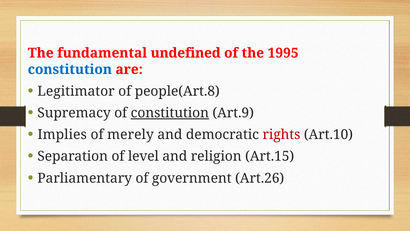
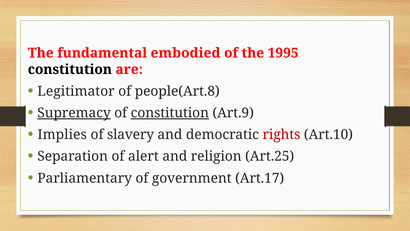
undefined: undefined -> embodied
constitution at (70, 69) colour: blue -> black
Supremacy underline: none -> present
merely: merely -> slavery
level: level -> alert
Art.15: Art.15 -> Art.25
Art.26: Art.26 -> Art.17
